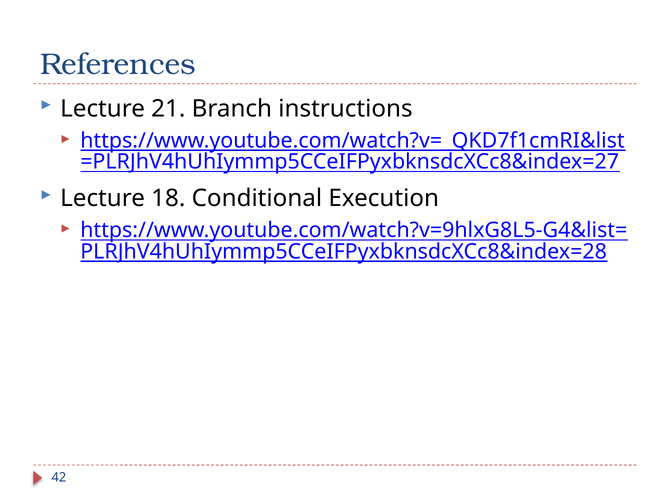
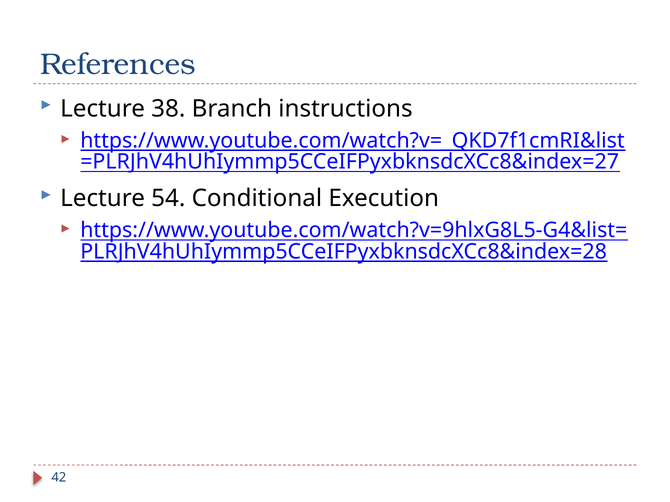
21: 21 -> 38
18: 18 -> 54
